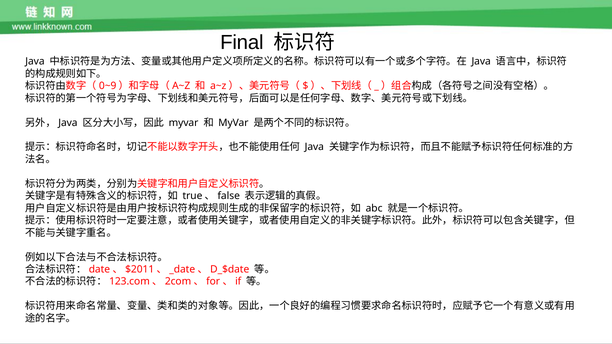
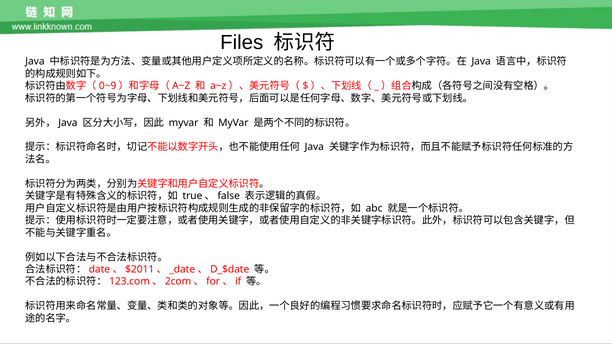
Final: Final -> Files
